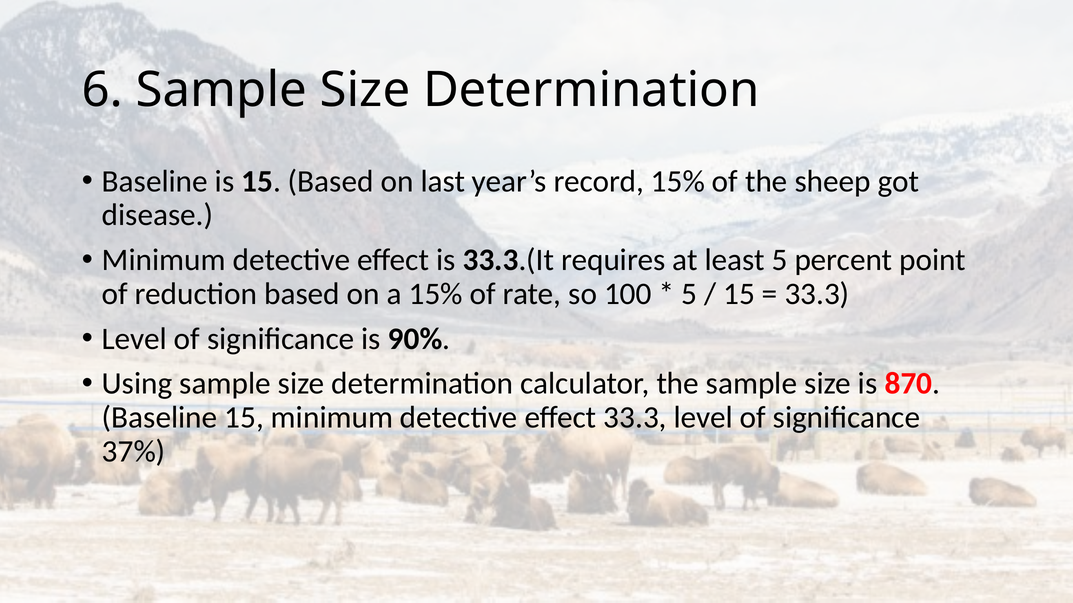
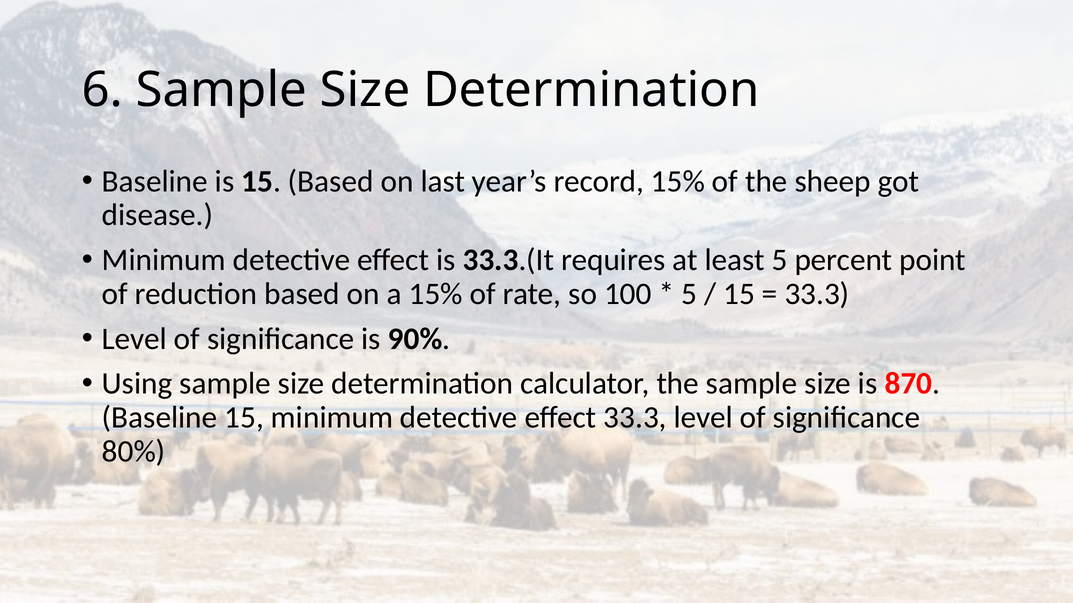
37%: 37% -> 80%
